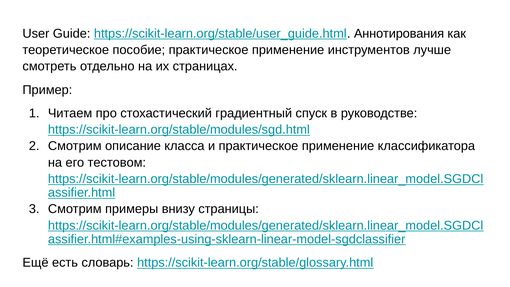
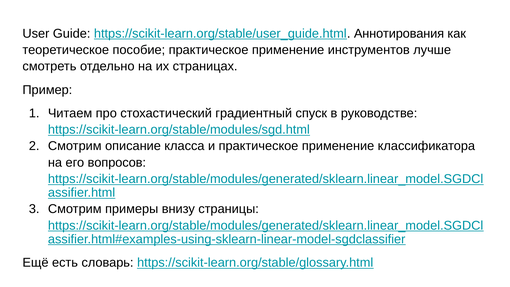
тестовом: тестовом -> вопросов
